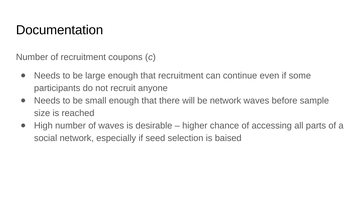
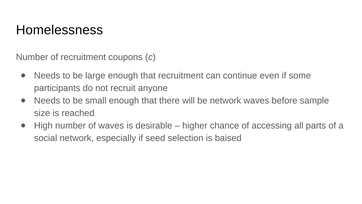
Documentation: Documentation -> Homelessness
